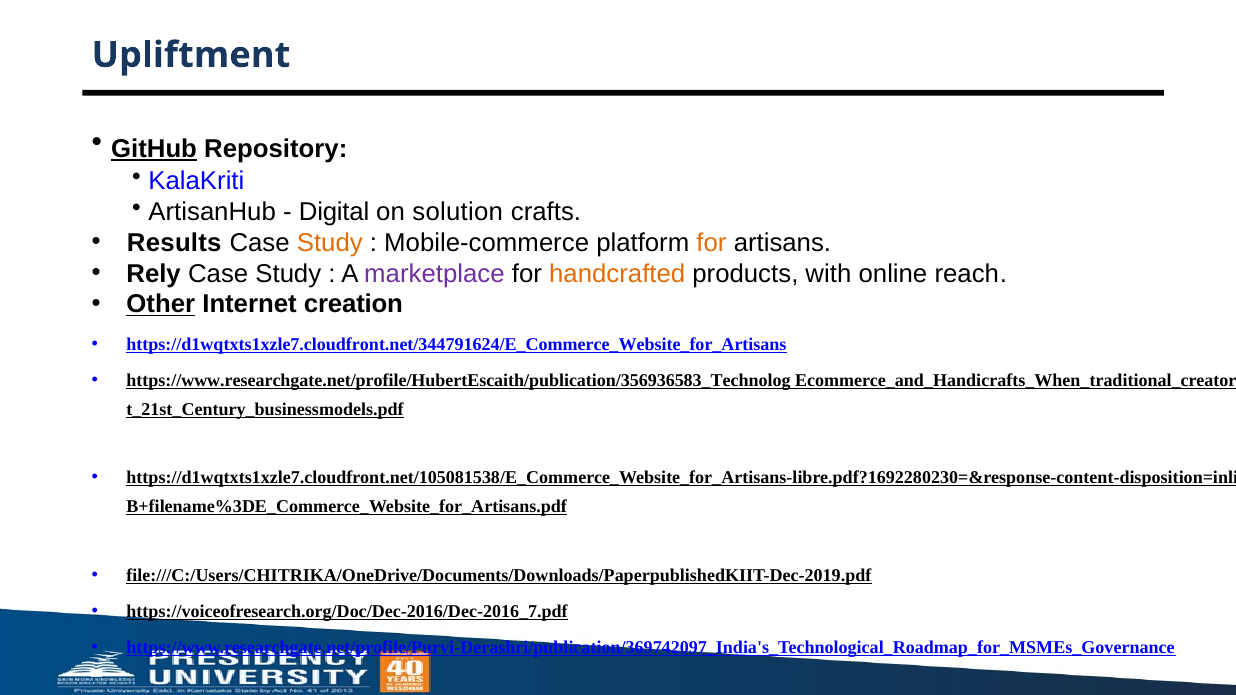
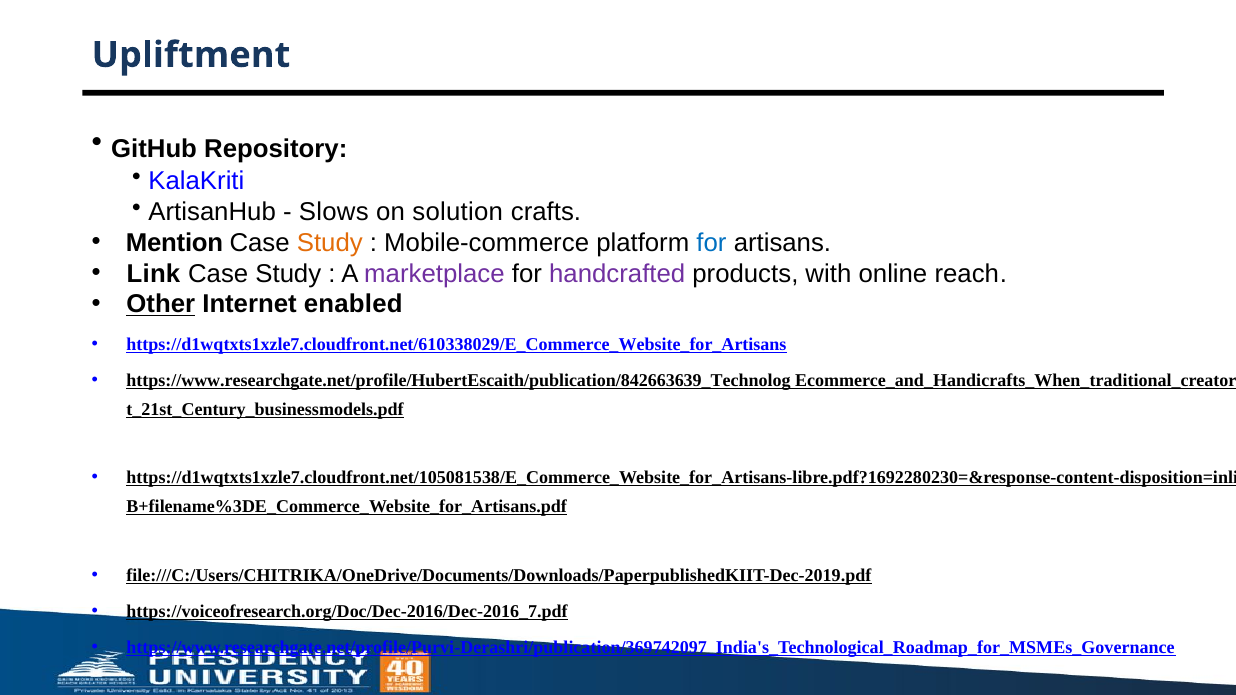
GitHub underline: present -> none
Digital: Digital -> Slows
Results: Results -> Mention
for at (712, 243) colour: orange -> blue
Rely: Rely -> Link
handcrafted colour: orange -> purple
creation: creation -> enabled
https://d1wqtxts1xzle7.cloudfront.net/344791624/E_Commerce_Website_for_Artisans: https://d1wqtxts1xzle7.cloudfront.net/344791624/E_Commerce_Website_for_Artisans -> https://d1wqtxts1xzle7.cloudfront.net/610338029/E_Commerce_Website_for_Artisans
https://www.researchgate.net/profile/HubertEscaith/publication/356936583_Technolog: https://www.researchgate.net/profile/HubertEscaith/publication/356936583_Technolog -> https://www.researchgate.net/profile/HubertEscaith/publication/842663639_Technolog
